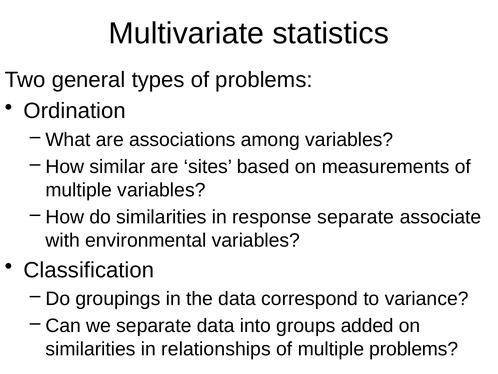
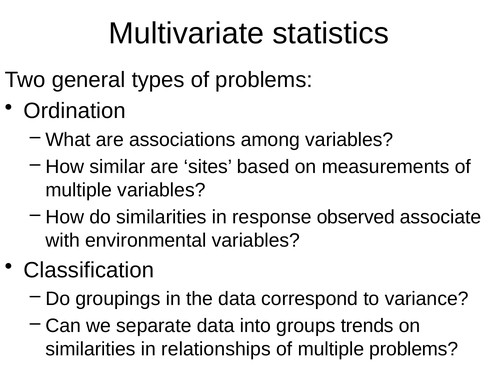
response separate: separate -> observed
added: added -> trends
